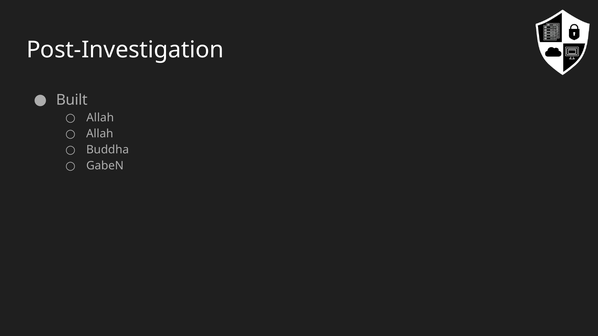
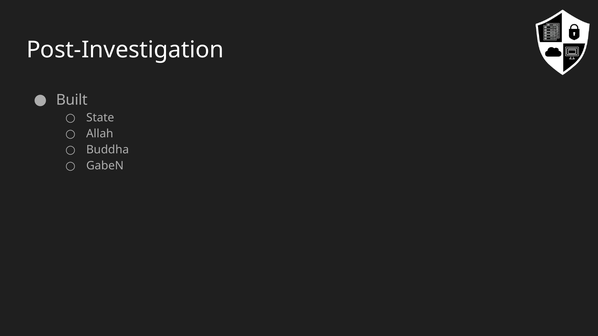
Allah at (100, 118): Allah -> State
